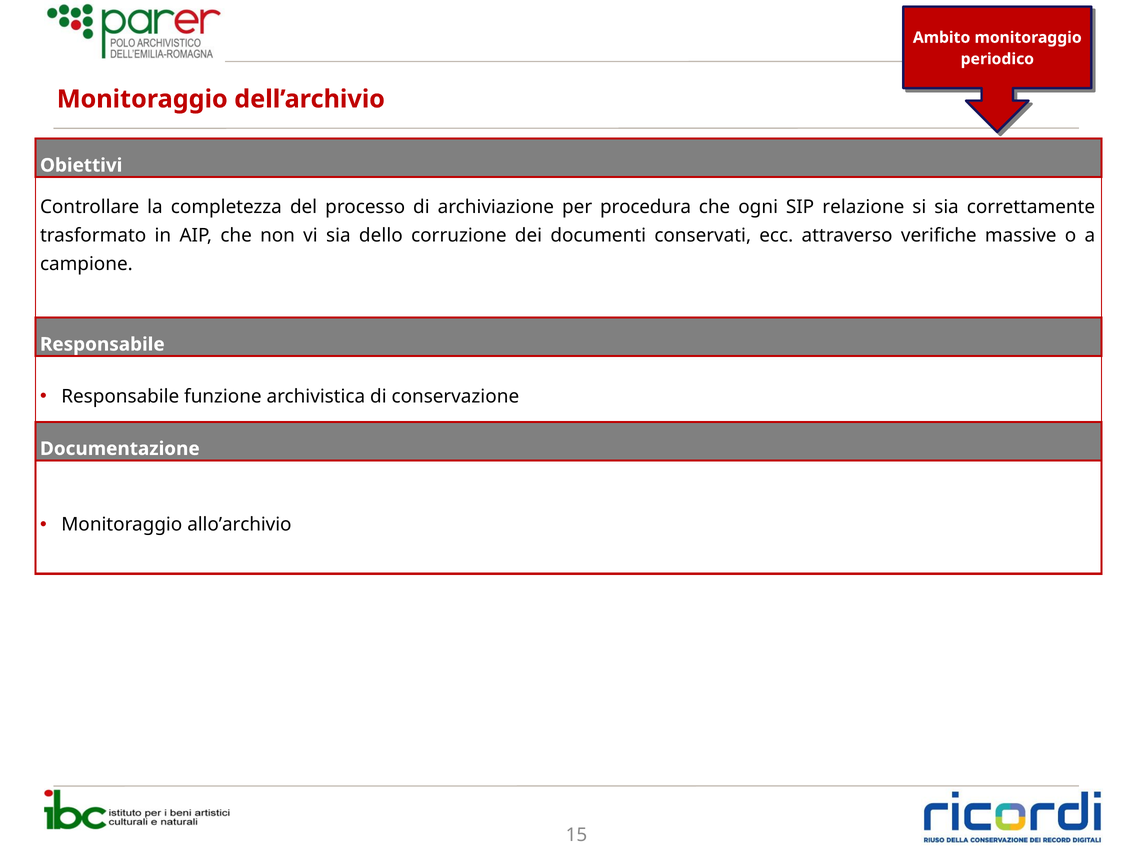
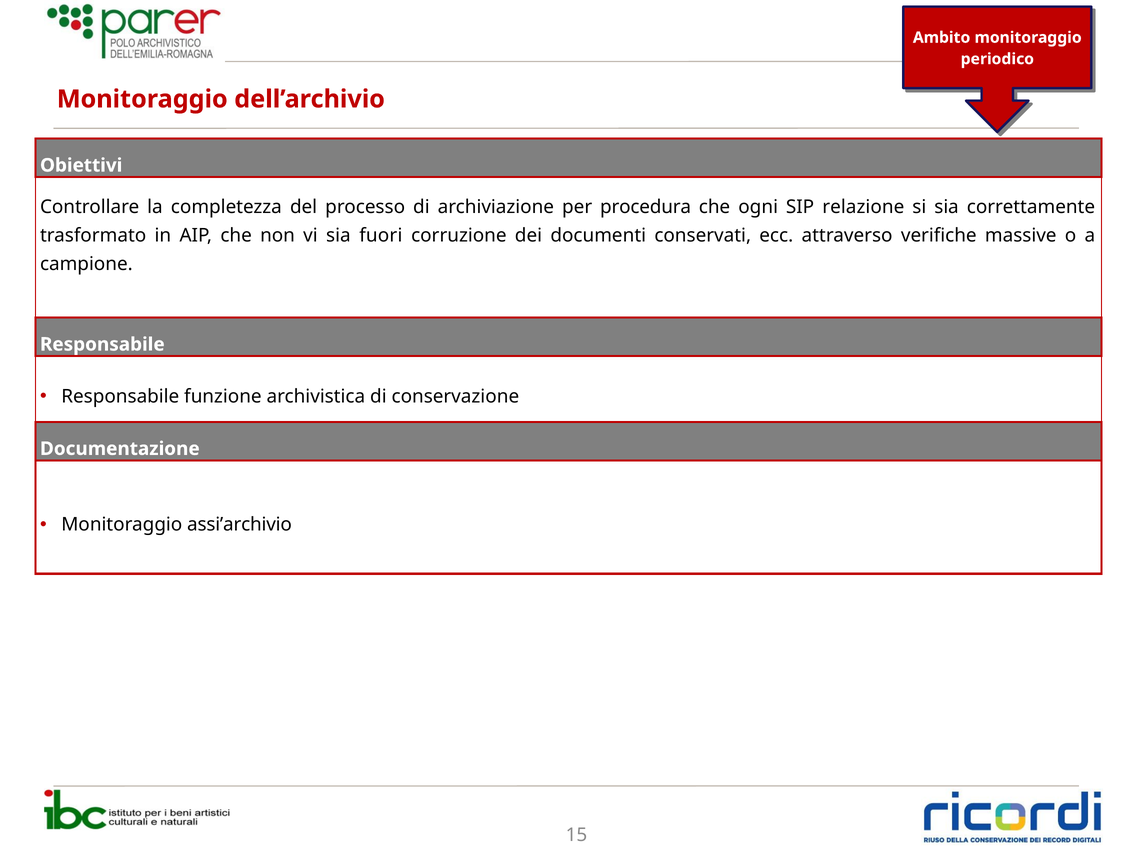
dello: dello -> fuori
allo’archivio: allo’archivio -> assi’archivio
